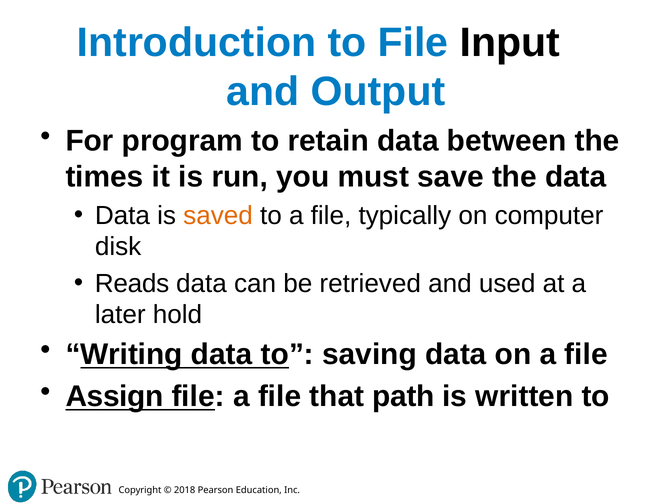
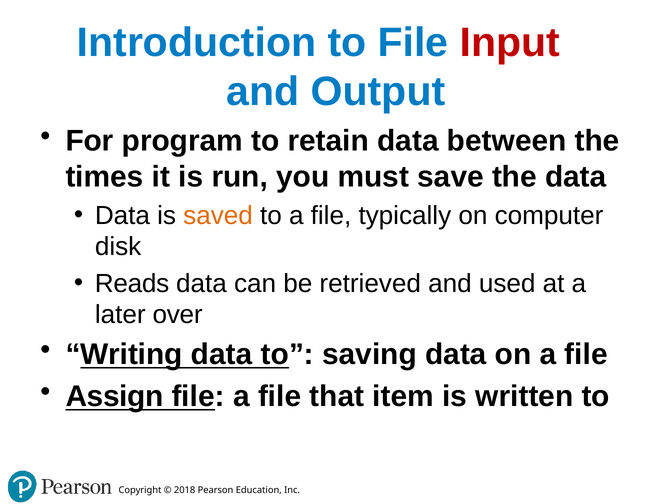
Input colour: black -> red
hold: hold -> over
path: path -> item
